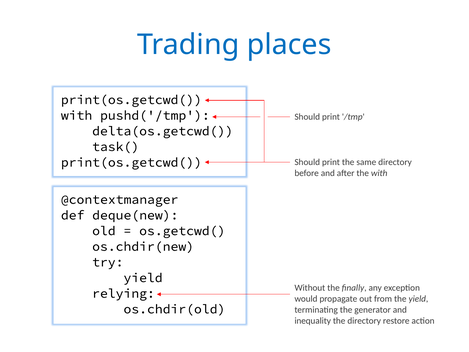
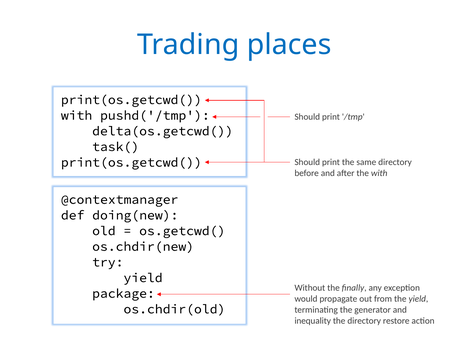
deque(new: deque(new -> doing(new
relying: relying -> package
